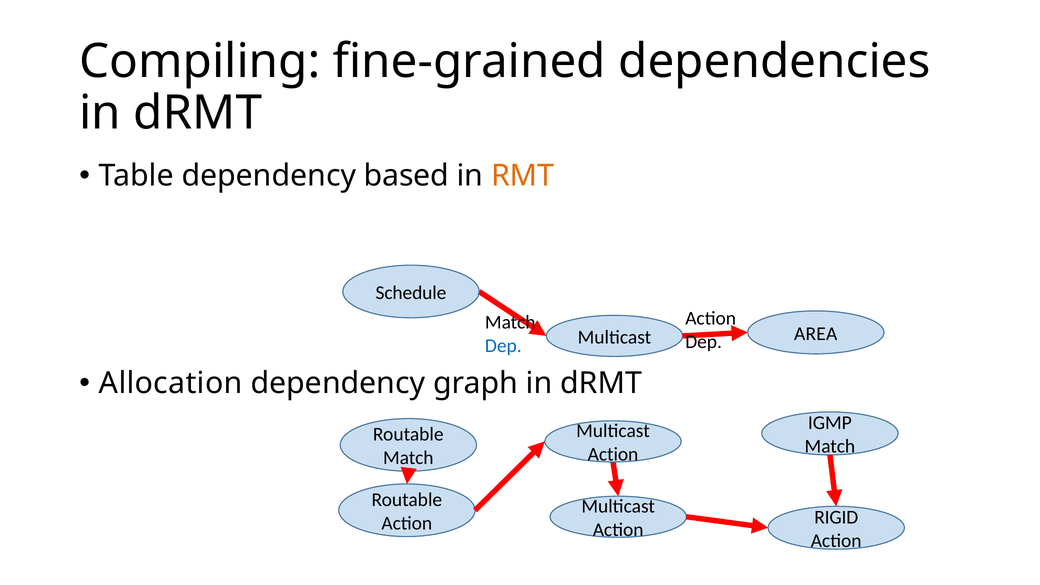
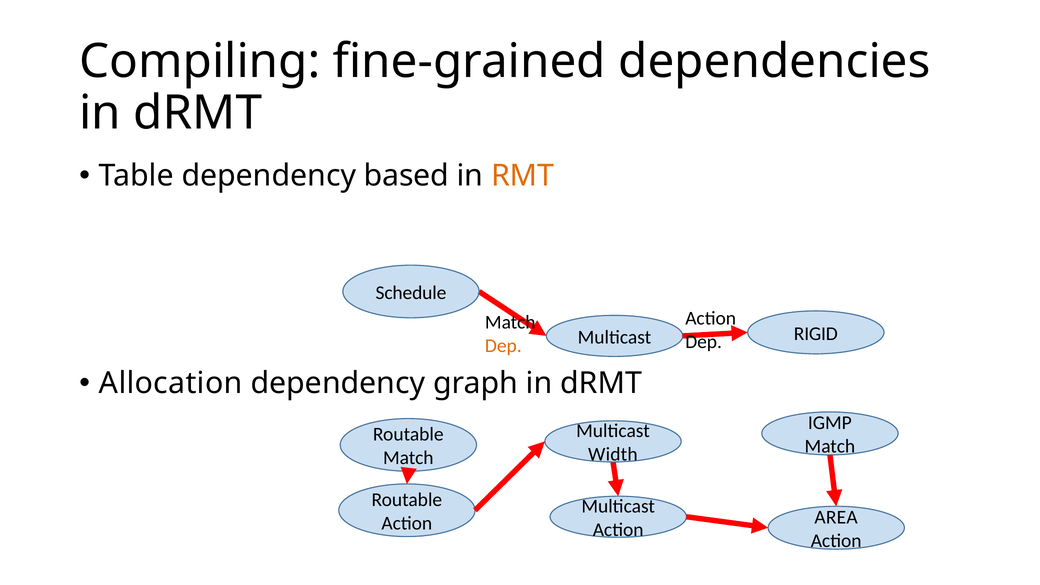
AREA: AREA -> RIGID
Dep at (503, 346) colour: blue -> orange
Action at (613, 454): Action -> Width
RIGID: RIGID -> AREA
